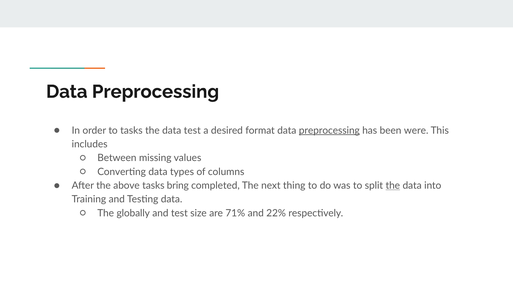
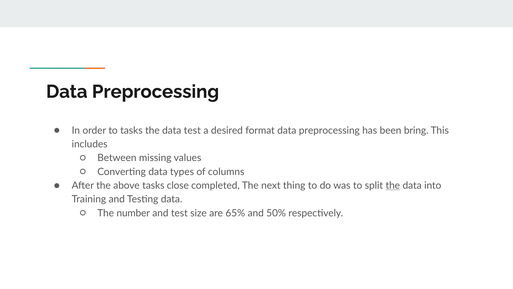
preprocessing at (329, 130) underline: present -> none
were: were -> bring
bring: bring -> close
globally: globally -> number
71%: 71% -> 65%
22%: 22% -> 50%
